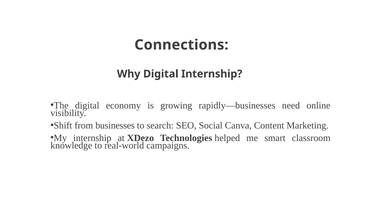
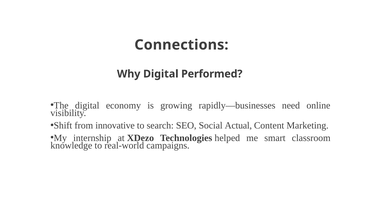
Digital Internship: Internship -> Performed
businesses: businesses -> innovative
Canva: Canva -> Actual
